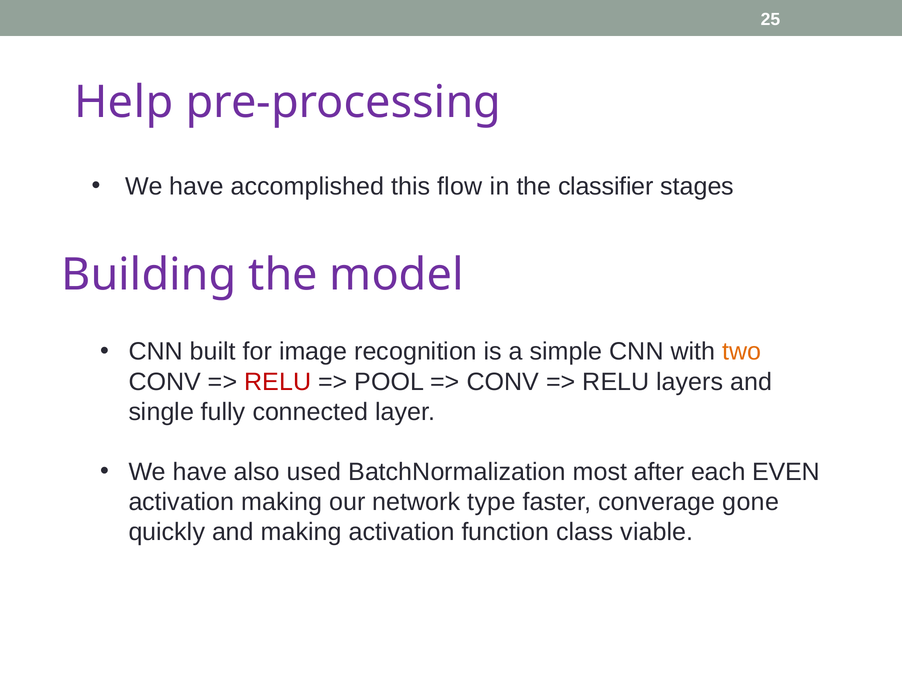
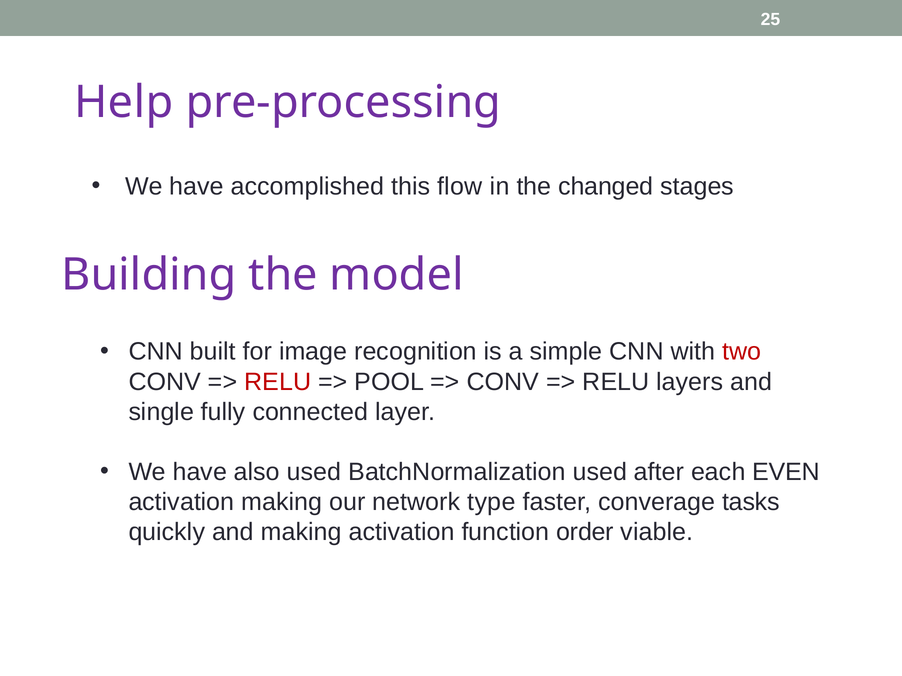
classifier: classifier -> changed
two colour: orange -> red
BatchNormalization most: most -> used
gone: gone -> tasks
class: class -> order
